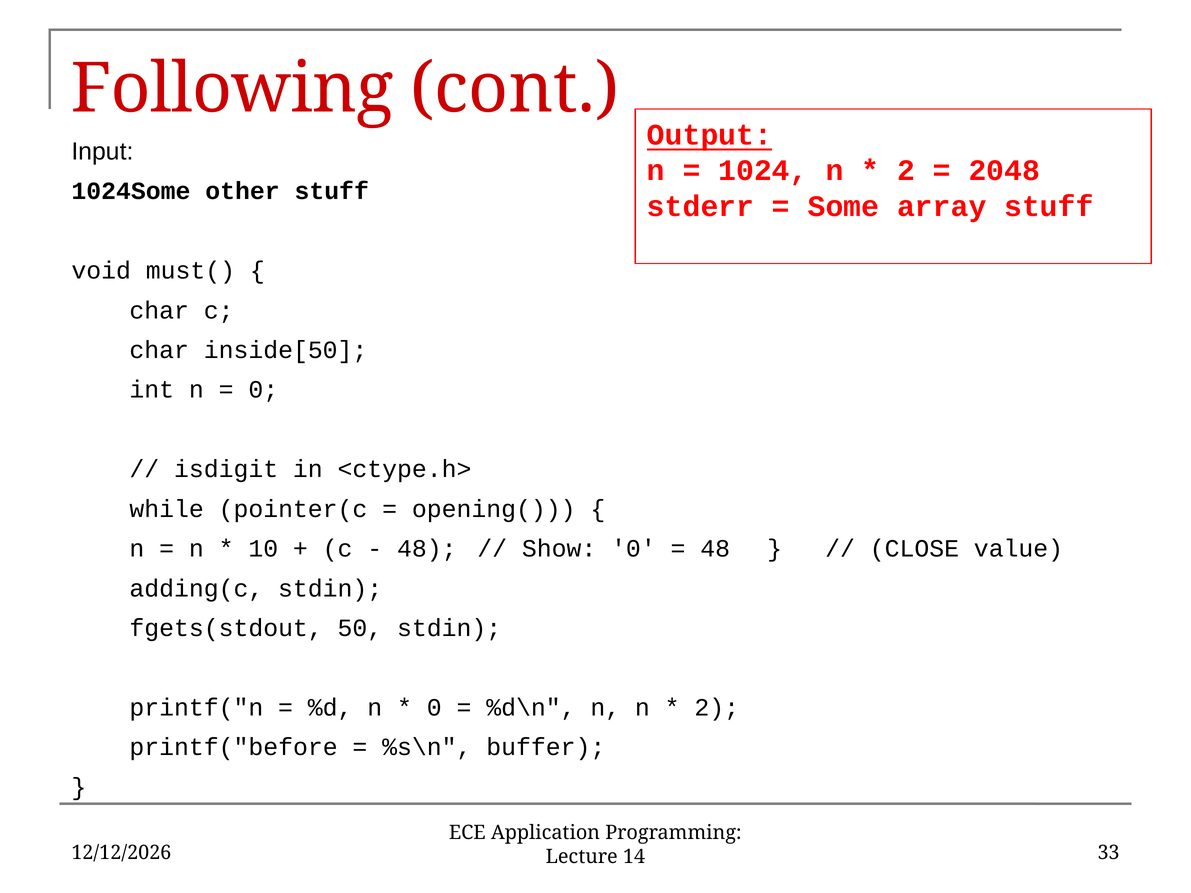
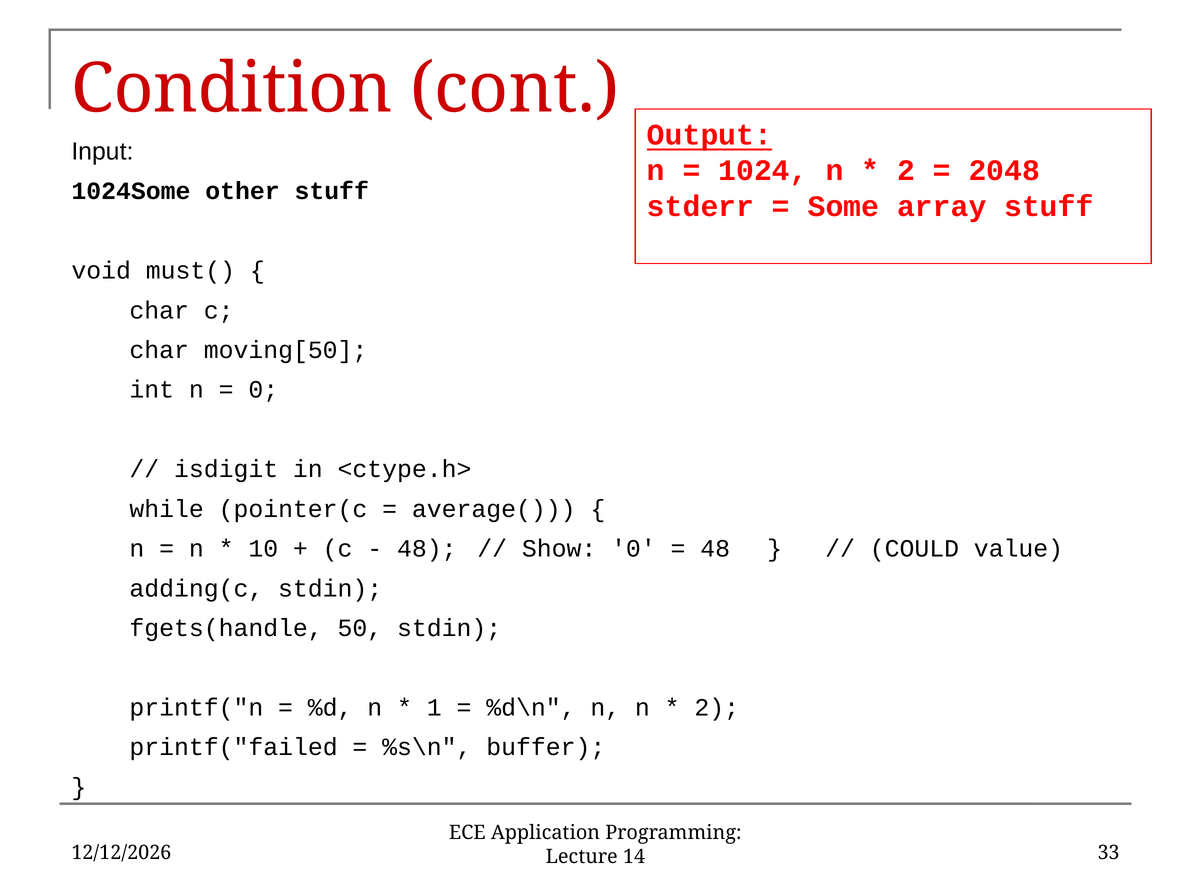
Following: Following -> Condition
inside[50: inside[50 -> moving[50
opening(: opening( -> average(
CLOSE: CLOSE -> COULD
fgets(stdout: fgets(stdout -> fgets(handle
0 at (434, 708): 0 -> 1
printf("before: printf("before -> printf("failed
